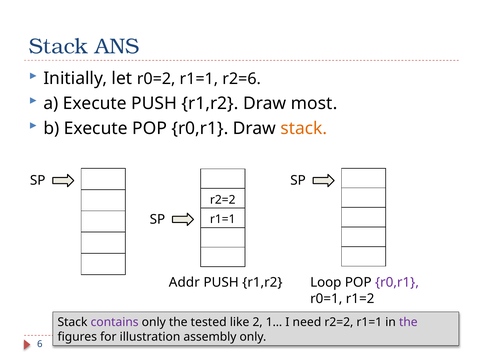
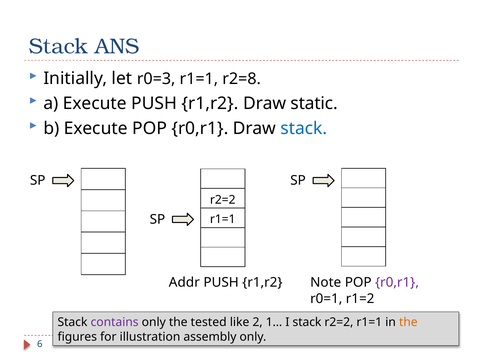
r0=2: r0=2 -> r0=3
r2=6: r2=6 -> r2=8
most: most -> static
stack at (304, 128) colour: orange -> blue
Loop: Loop -> Note
I need: need -> stack
the at (408, 323) colour: purple -> orange
